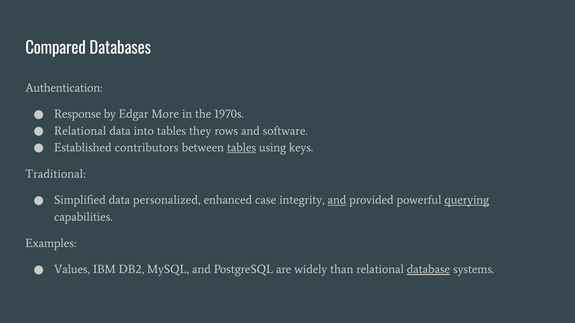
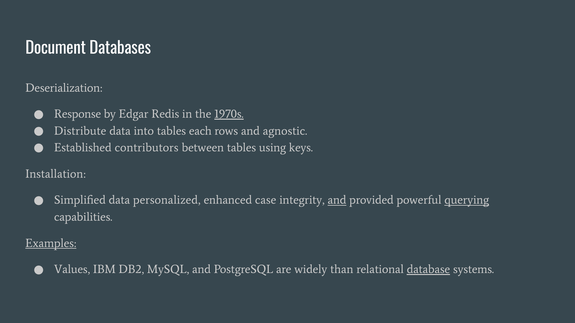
Compared: Compared -> Document
Authentication: Authentication -> Deserialization
More: More -> Redis
1970s underline: none -> present
Relational at (80, 131): Relational -> Distribute
they: they -> each
software: software -> agnostic
tables at (241, 148) underline: present -> none
Traditional: Traditional -> Installation
Examples underline: none -> present
